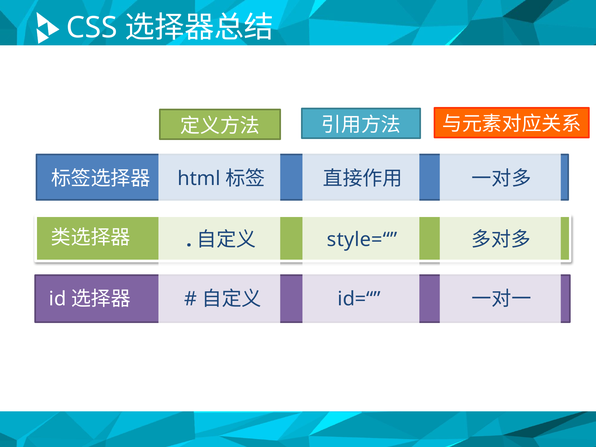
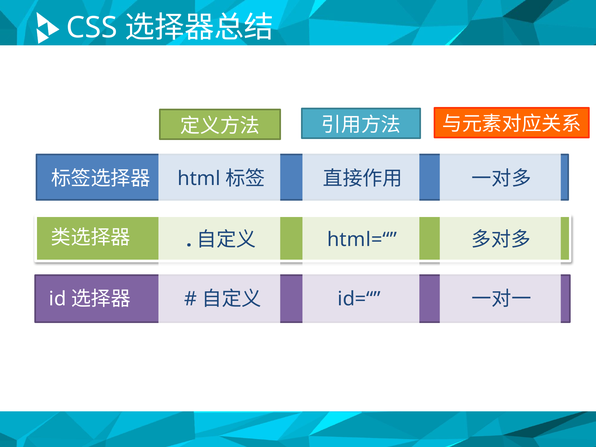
style=“: style=“ -> html=“
